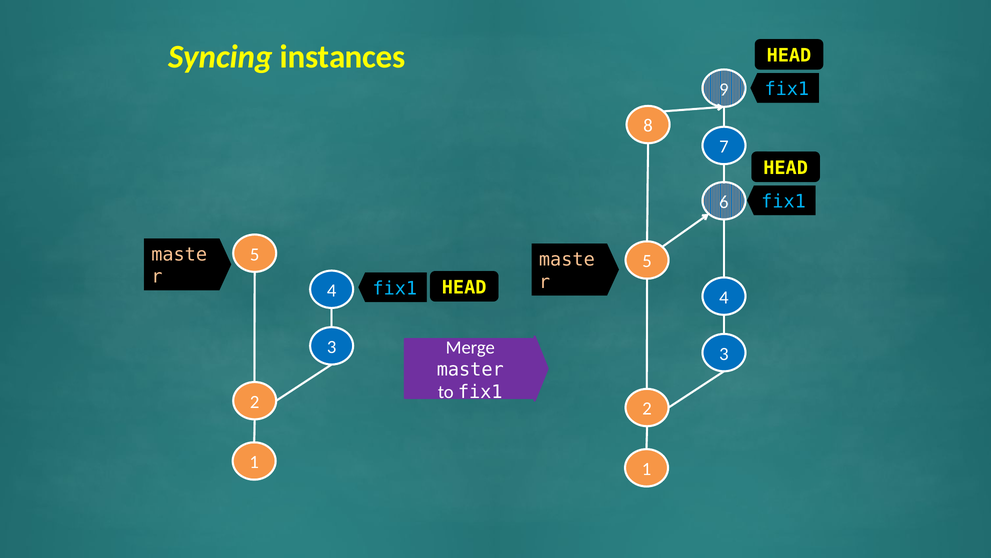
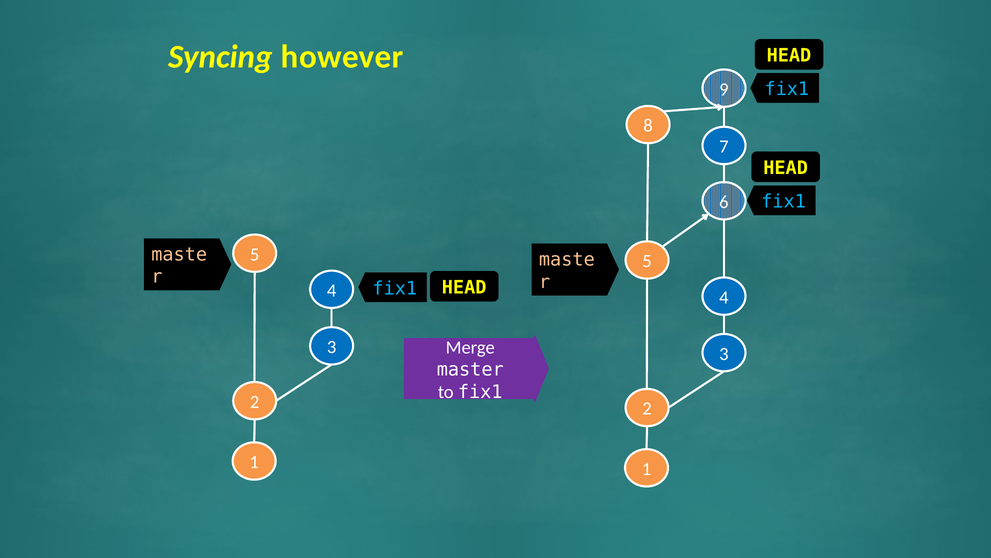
instances: instances -> however
